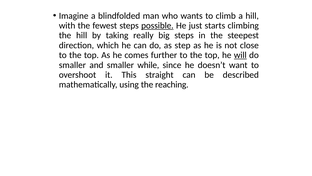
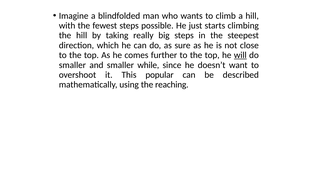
possible underline: present -> none
step: step -> sure
straight: straight -> popular
